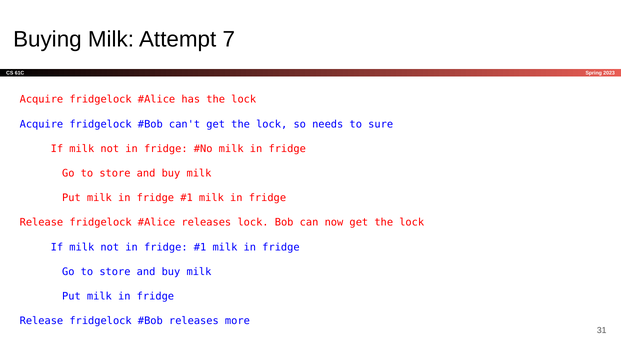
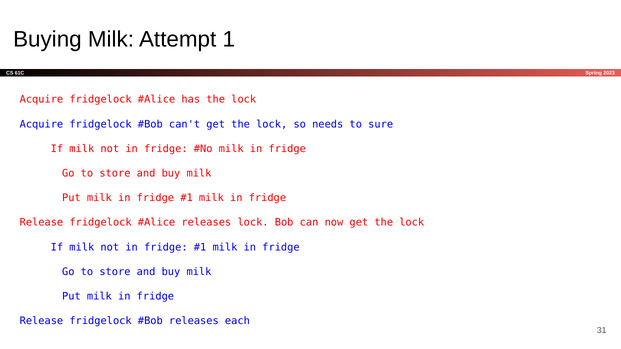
7: 7 -> 1
more: more -> each
